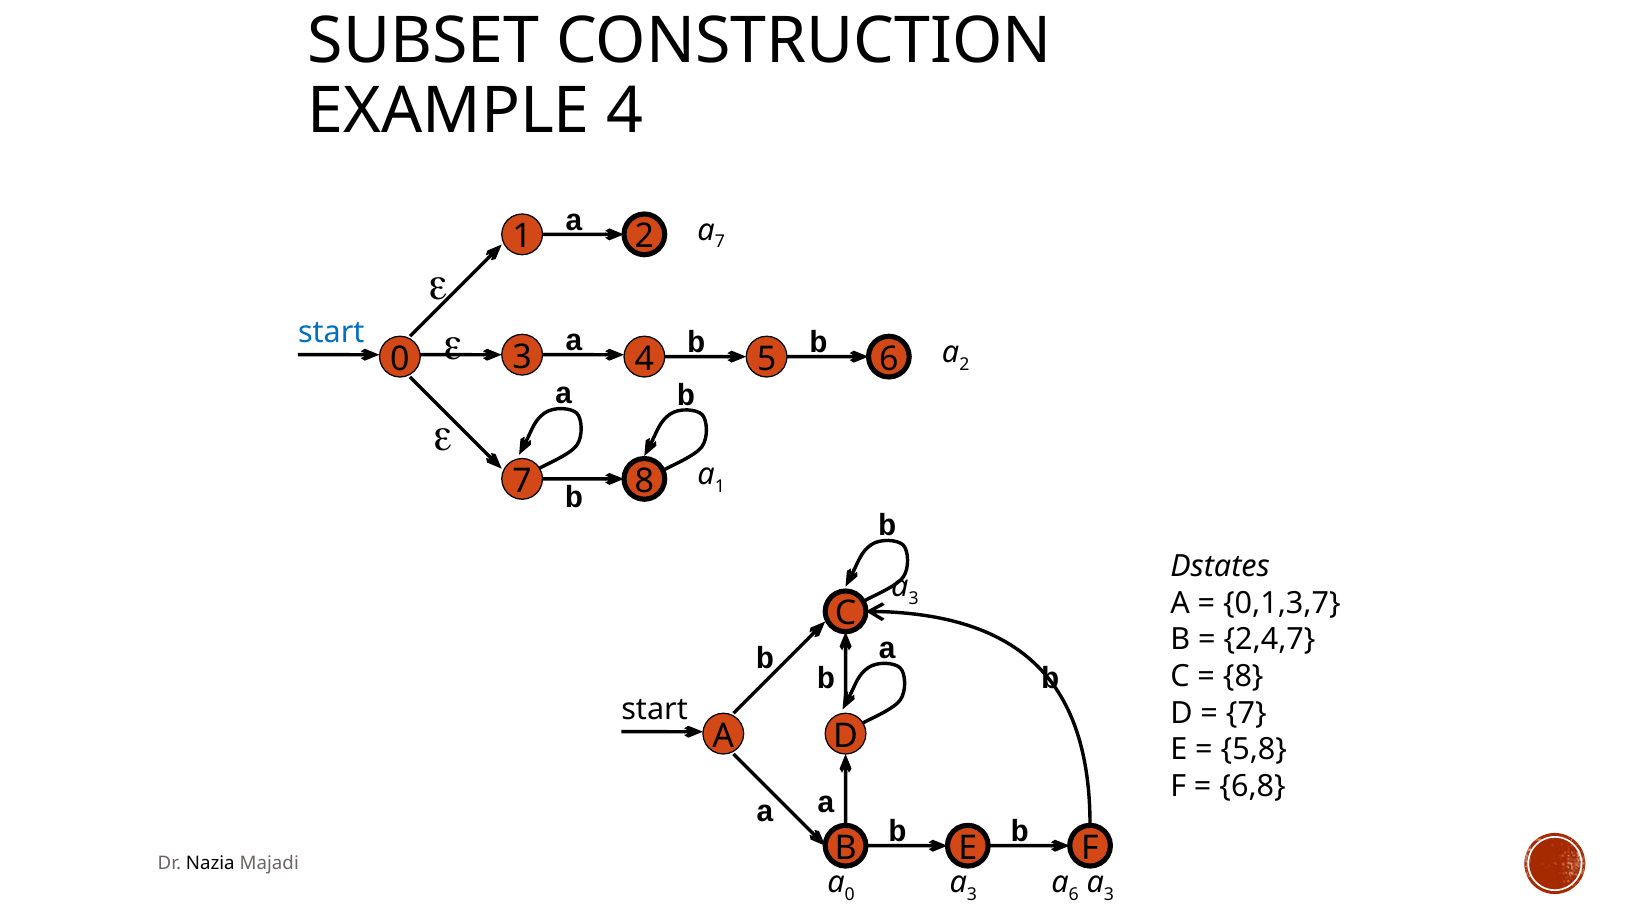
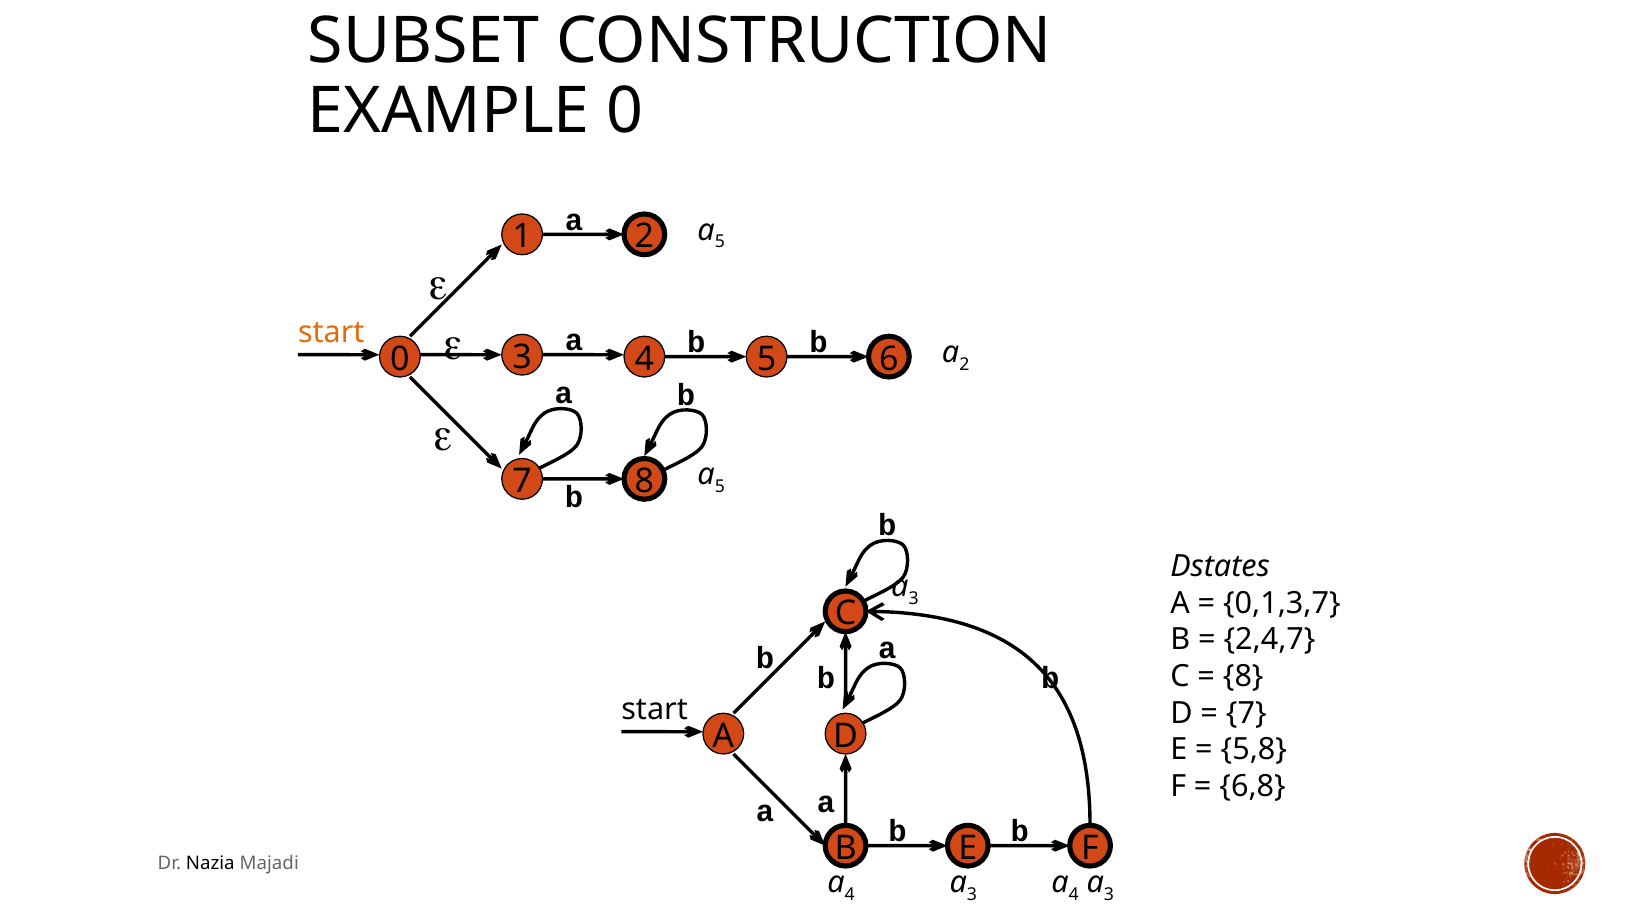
EXAMPLE 4: 4 -> 0
7 at (720, 242): 7 -> 5
start at (331, 332) colour: blue -> orange
1 at (720, 487): 1 -> 5
0 at (850, 894): 0 -> 4
3 a 6: 6 -> 4
